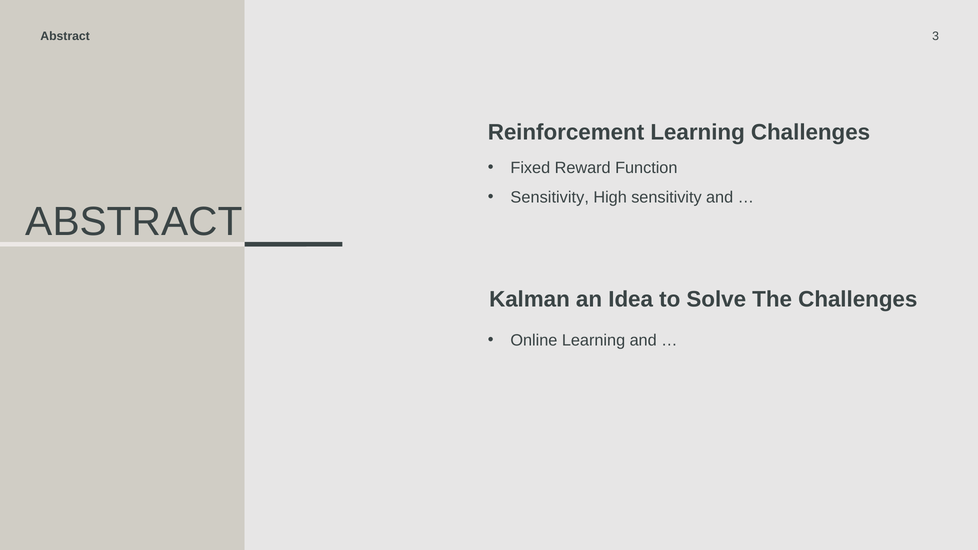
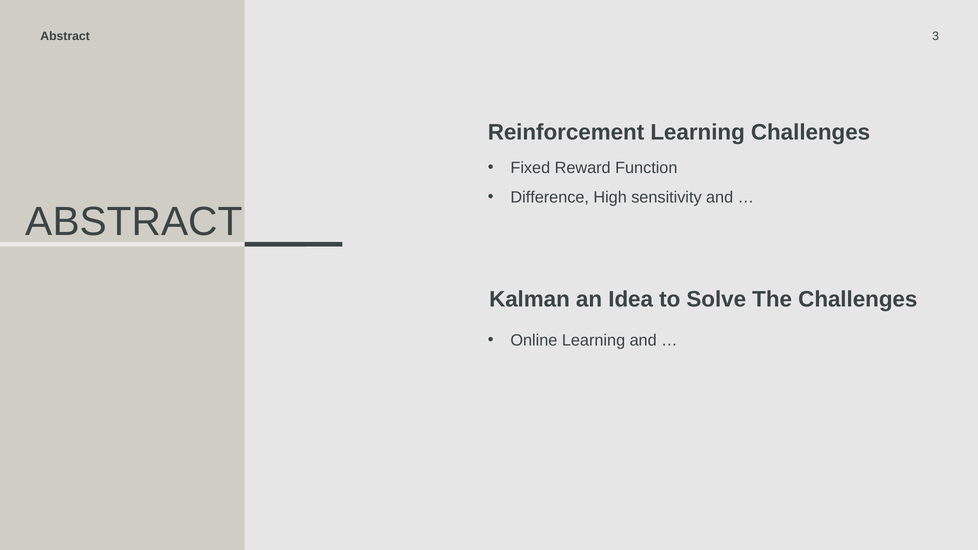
Sensitivity at (550, 197): Sensitivity -> Difference
